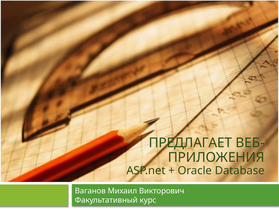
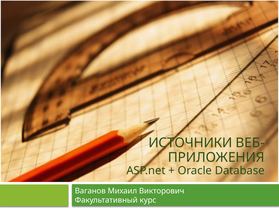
ПРЕДЛАГАЕТ: ПРЕДЛАГАЕТ -> ИСТОЧНИКИ
